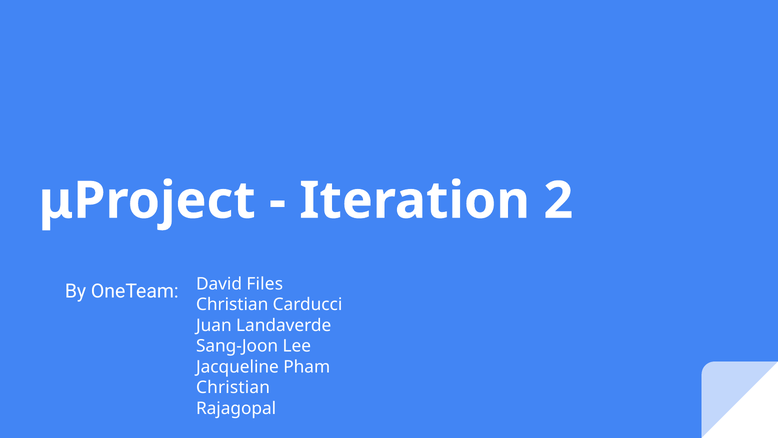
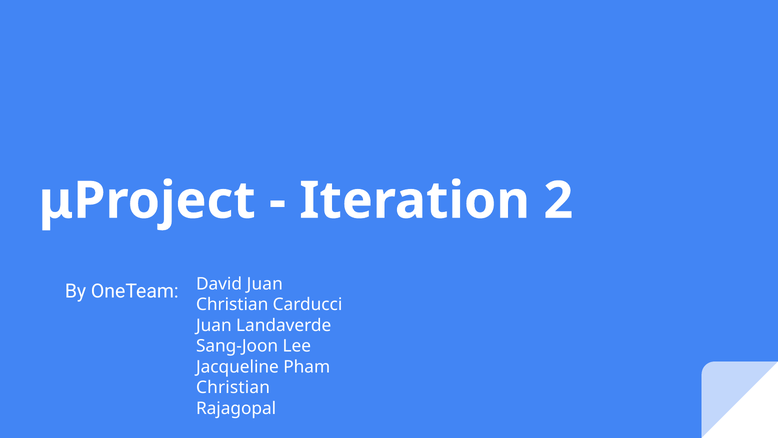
David Files: Files -> Juan
